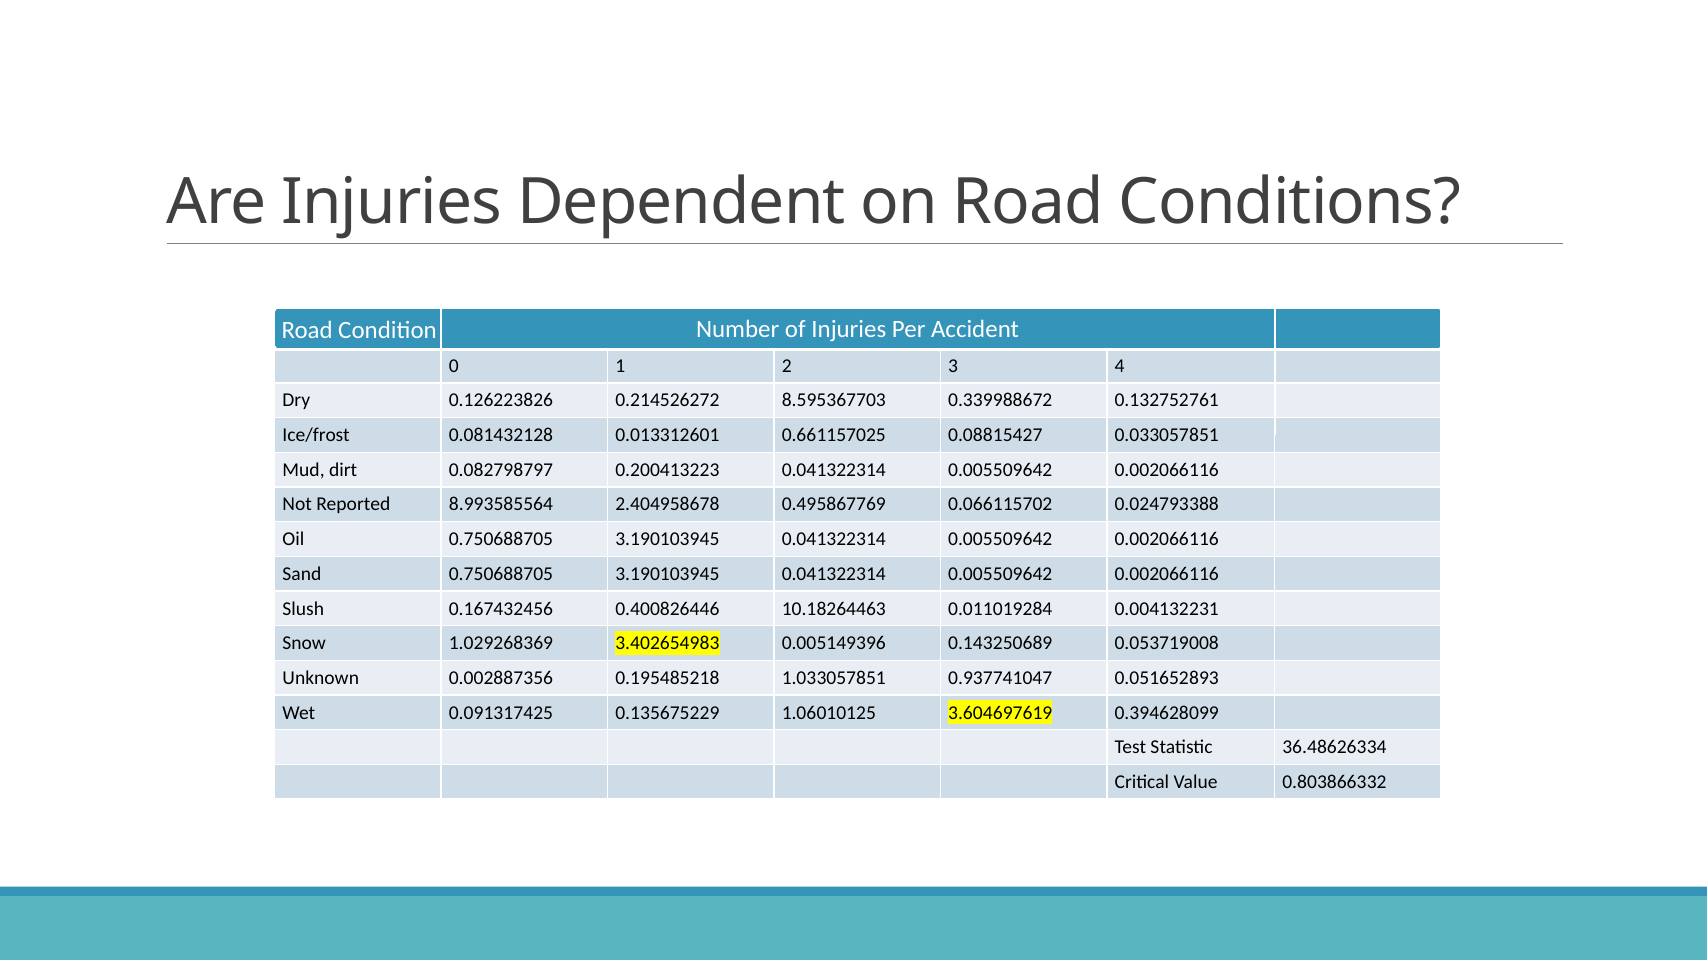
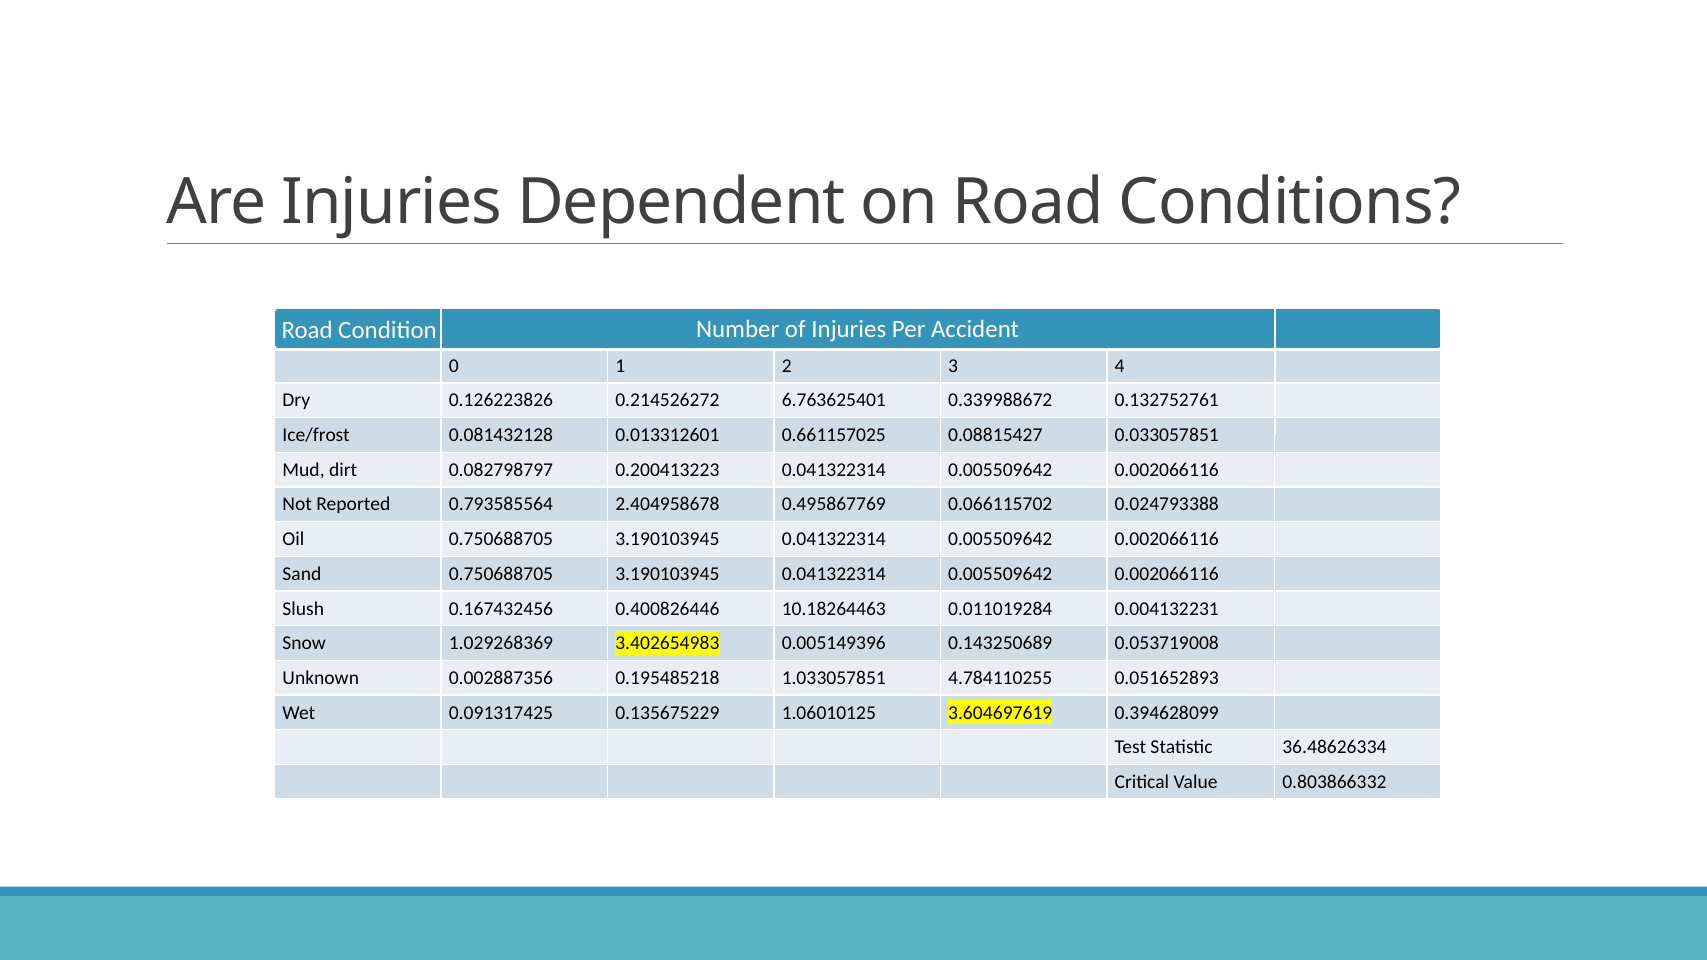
8.595367703: 8.595367703 -> 6.763625401
8.993585564: 8.993585564 -> 0.793585564
0.937741047: 0.937741047 -> 4.784110255
